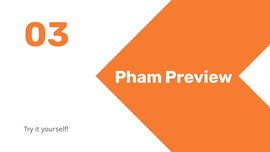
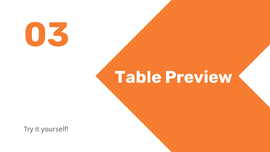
Pham: Pham -> Table
